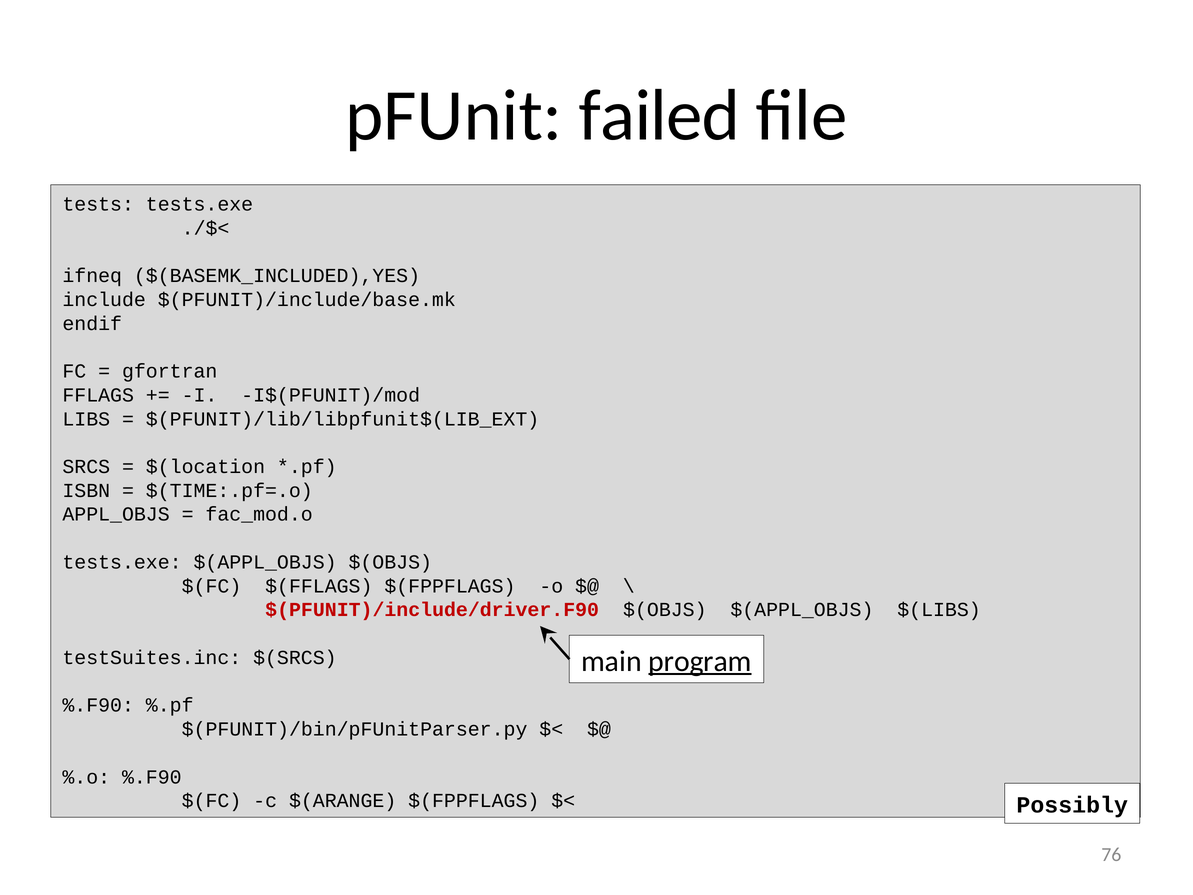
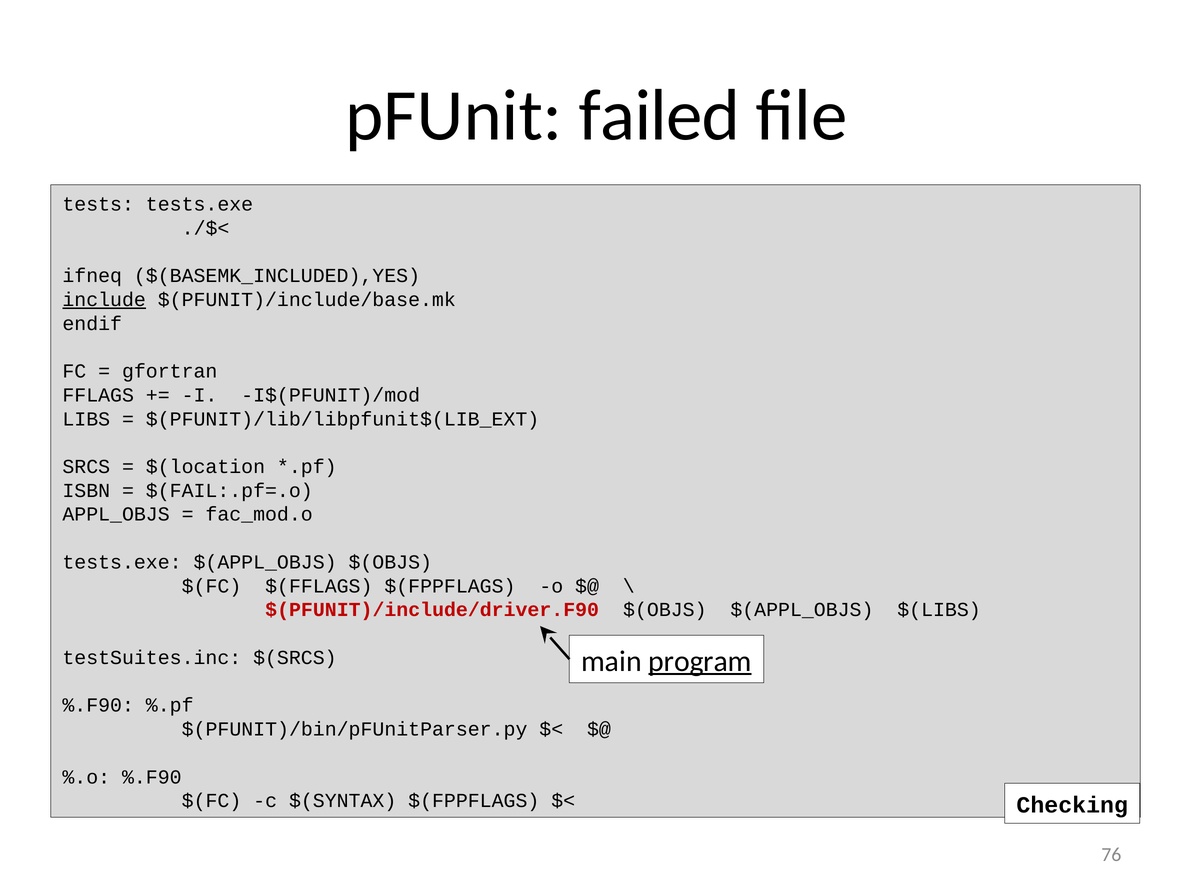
include underline: none -> present
$(TIME:.pf=.o: $(TIME:.pf=.o -> $(FAIL:.pf=.o
$(ARANGE: $(ARANGE -> $(SYNTAX
Possibly: Possibly -> Checking
